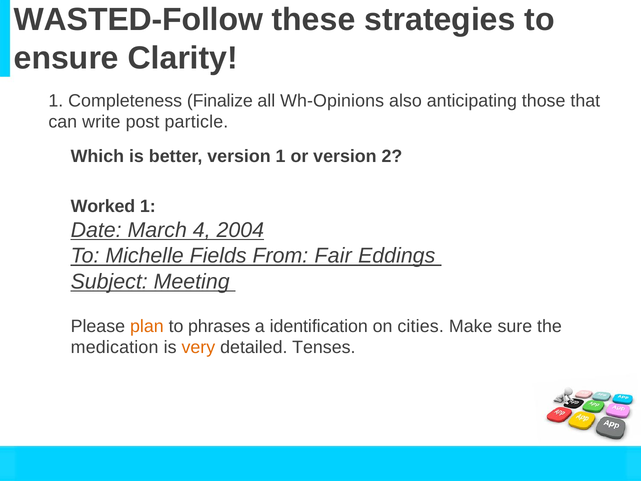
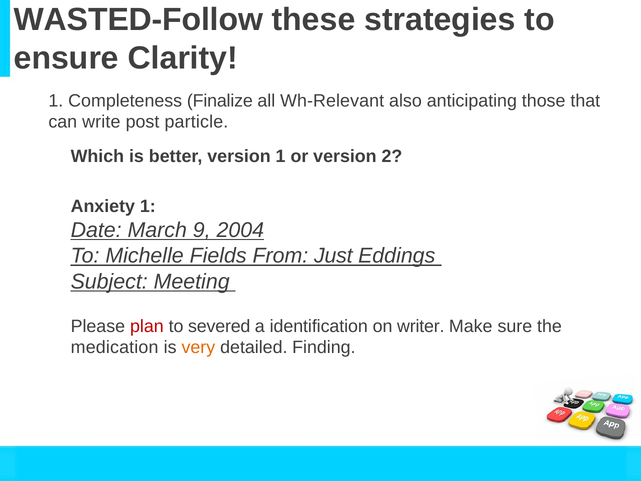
Wh-Opinions: Wh-Opinions -> Wh-Relevant
Worked: Worked -> Anxiety
4: 4 -> 9
Fair: Fair -> Just
plan colour: orange -> red
phrases: phrases -> severed
cities: cities -> writer
Tenses: Tenses -> Finding
